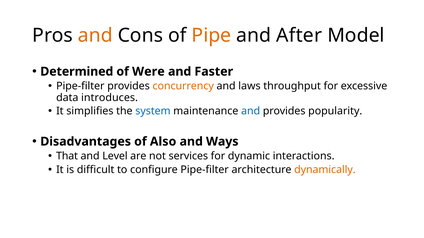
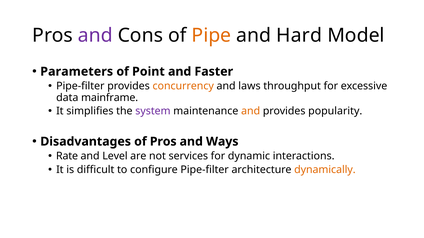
and at (95, 36) colour: orange -> purple
After: After -> Hard
Determined: Determined -> Parameters
Were: Were -> Point
introduces: introduces -> mainframe
system colour: blue -> purple
and at (251, 111) colour: blue -> orange
of Also: Also -> Pros
That: That -> Rate
